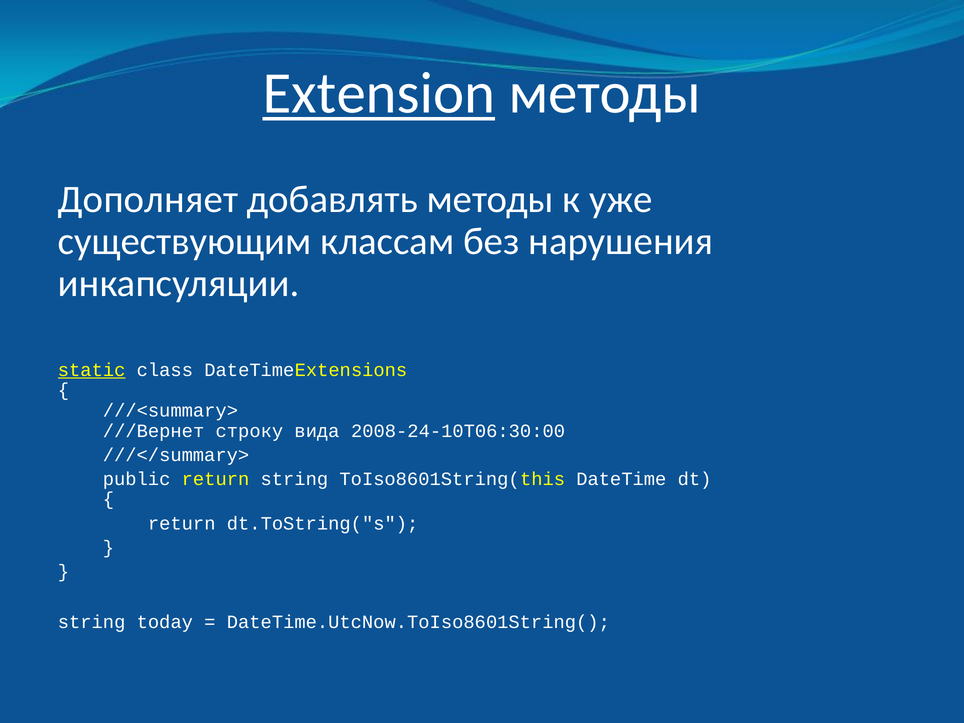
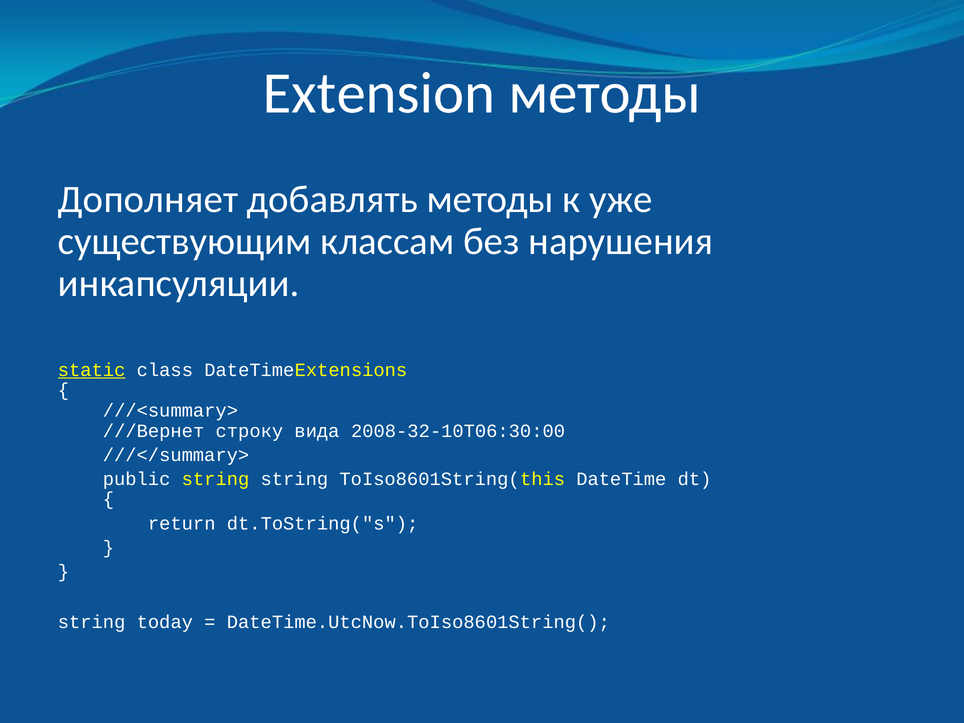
Extension underline: present -> none
2008-24-10T06:30:00: 2008-24-10T06:30:00 -> 2008-32-10T06:30:00
public return: return -> string
